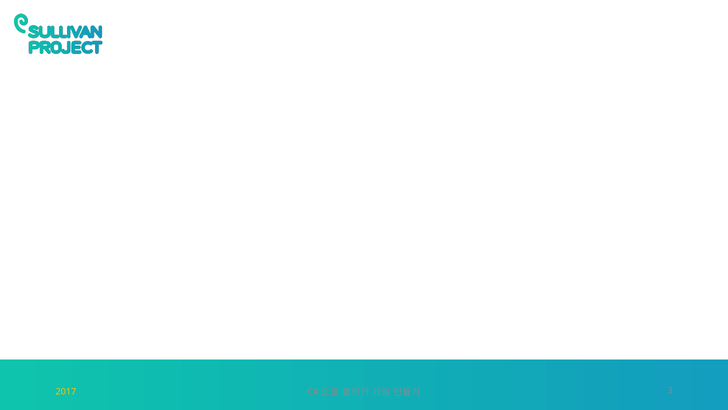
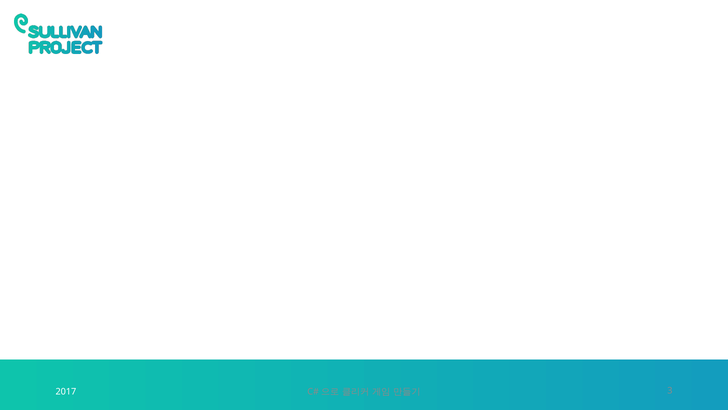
2017 colour: yellow -> white
